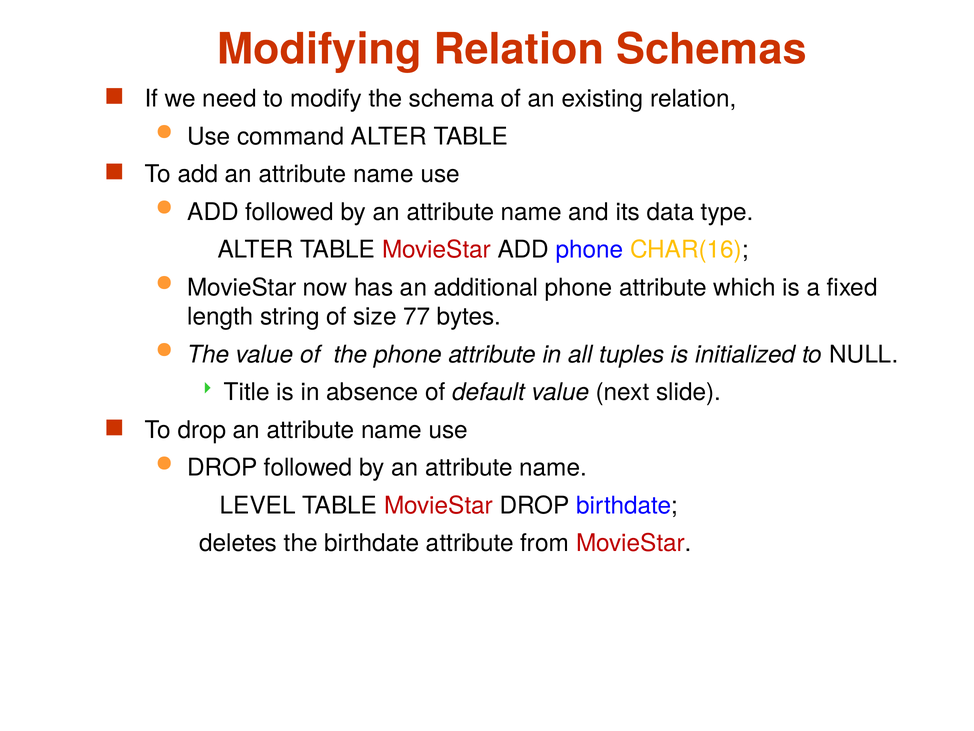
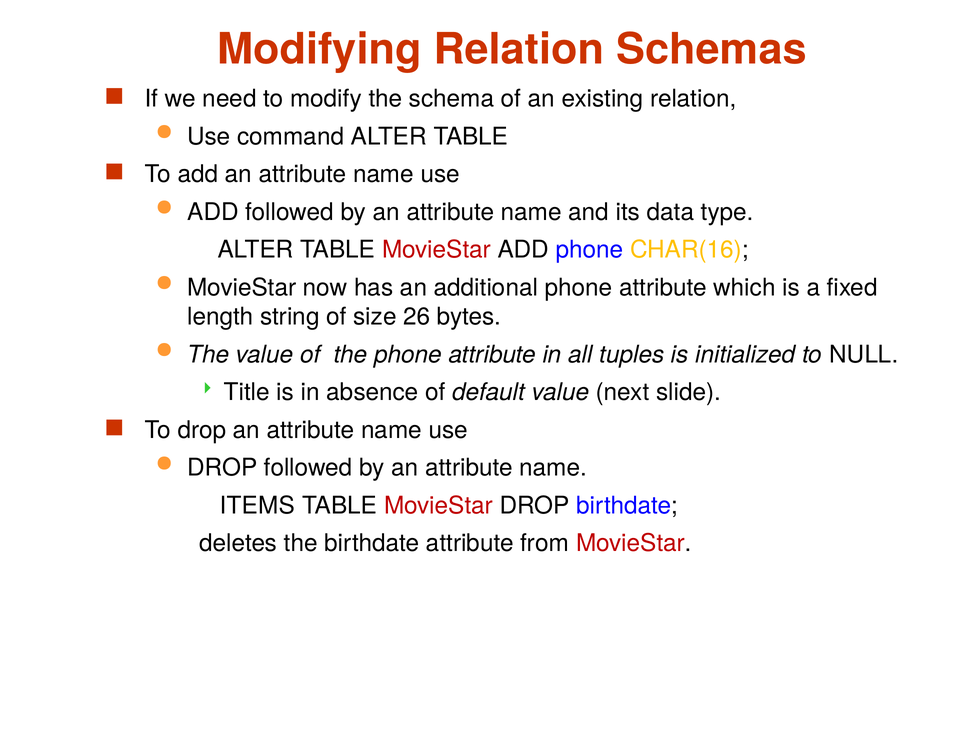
77: 77 -> 26
LEVEL: LEVEL -> ITEMS
